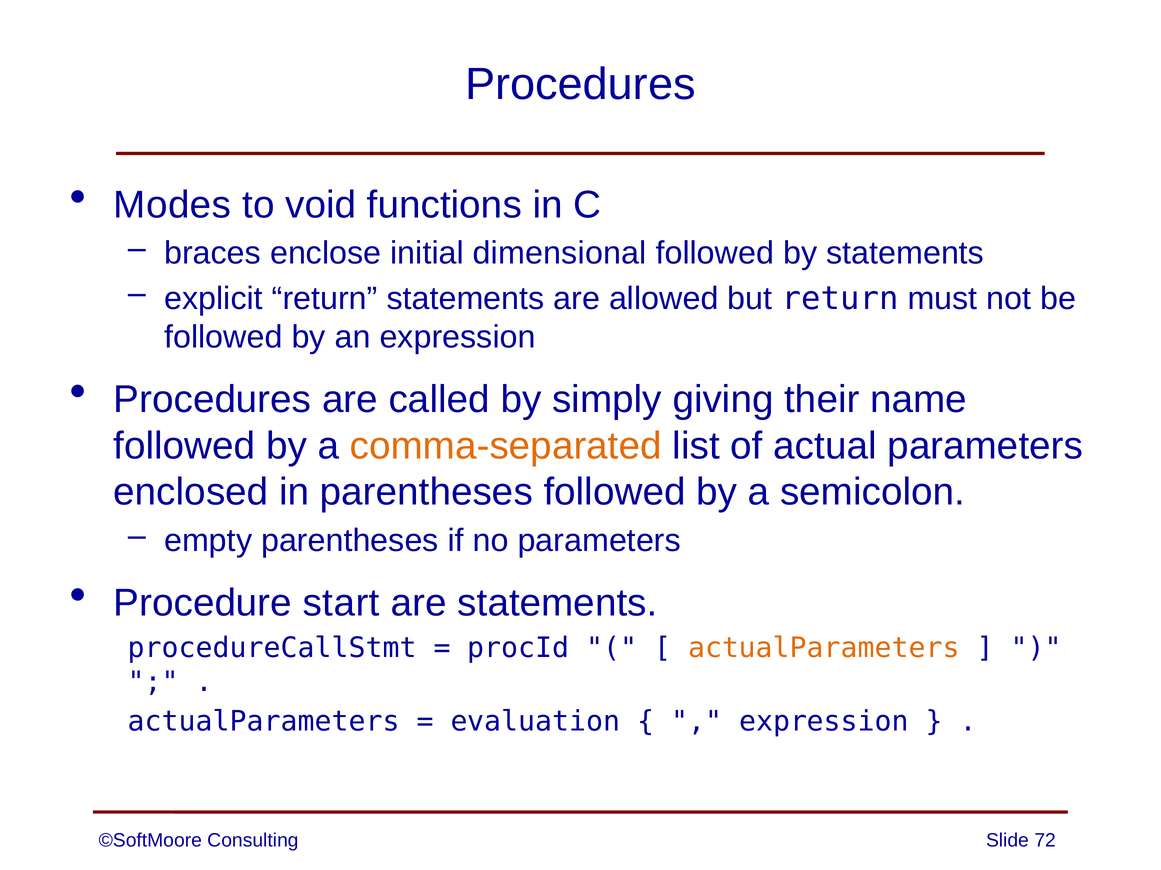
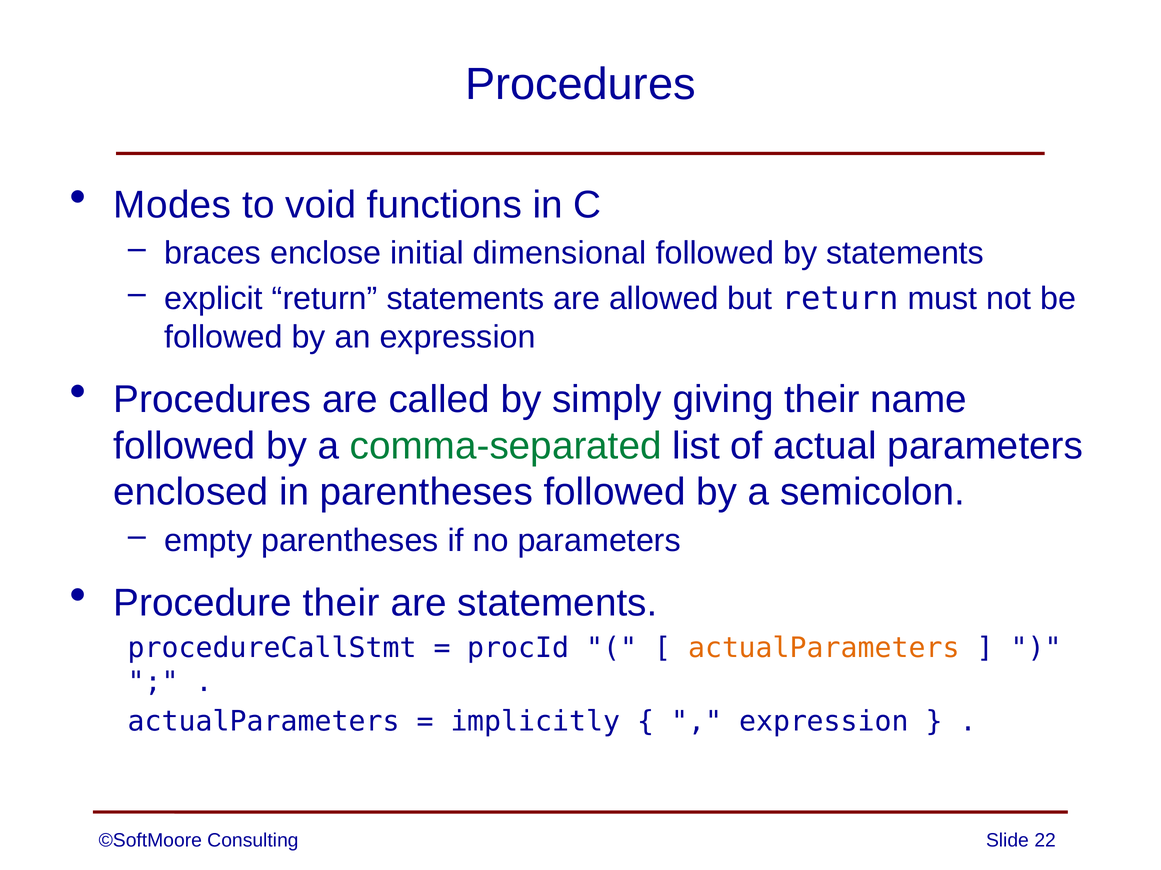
comma-separated colour: orange -> green
Procedure start: start -> their
evaluation: evaluation -> implicitly
72: 72 -> 22
